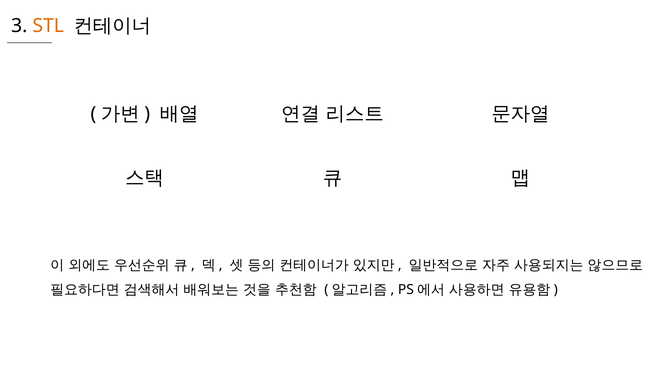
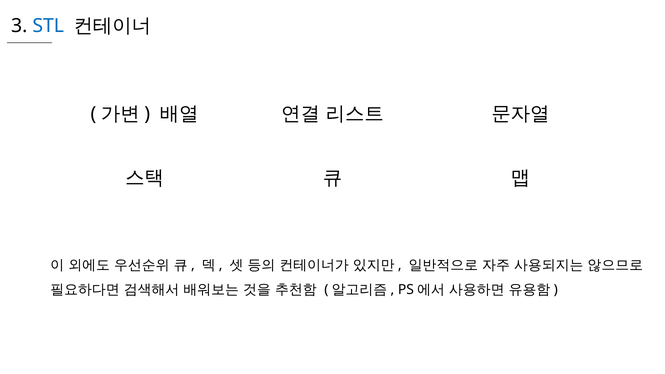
STL colour: orange -> blue
